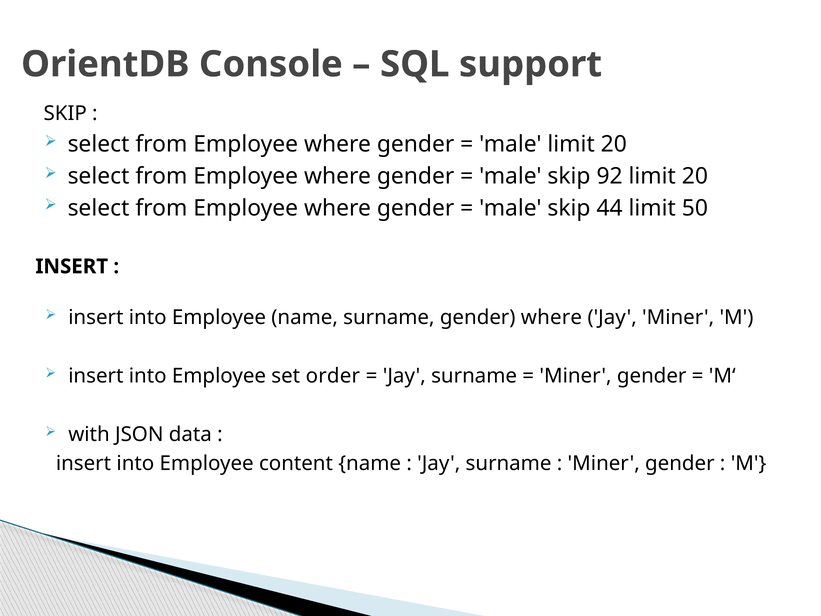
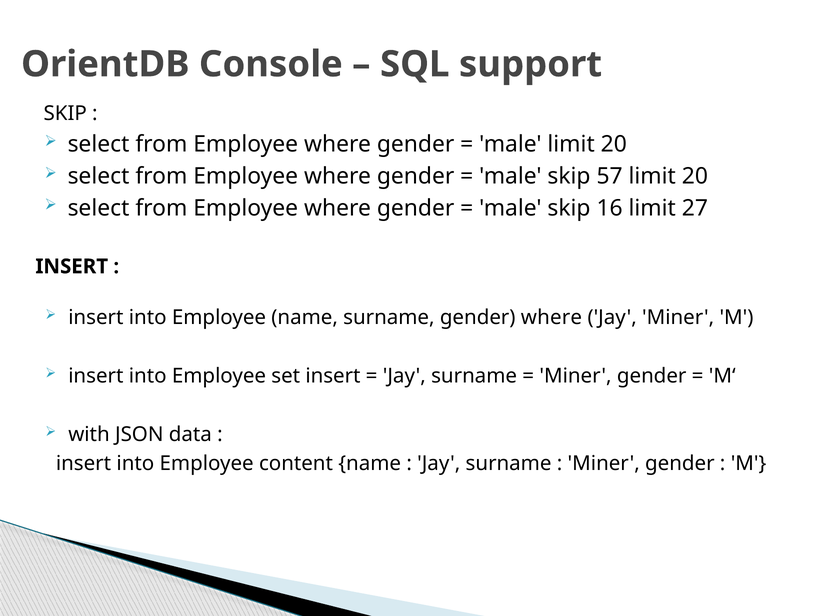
92: 92 -> 57
44: 44 -> 16
50: 50 -> 27
set order: order -> insert
